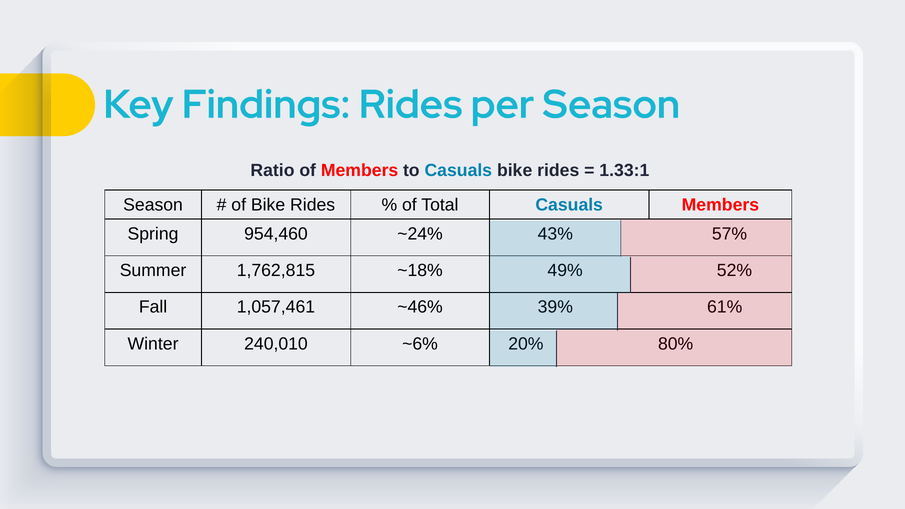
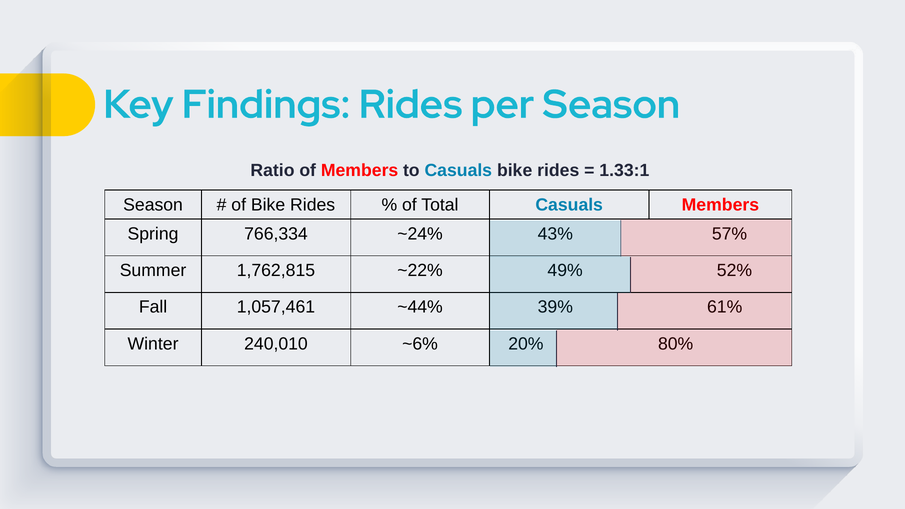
954,460: 954,460 -> 766,334
~18%: ~18% -> ~22%
~46%: ~46% -> ~44%
